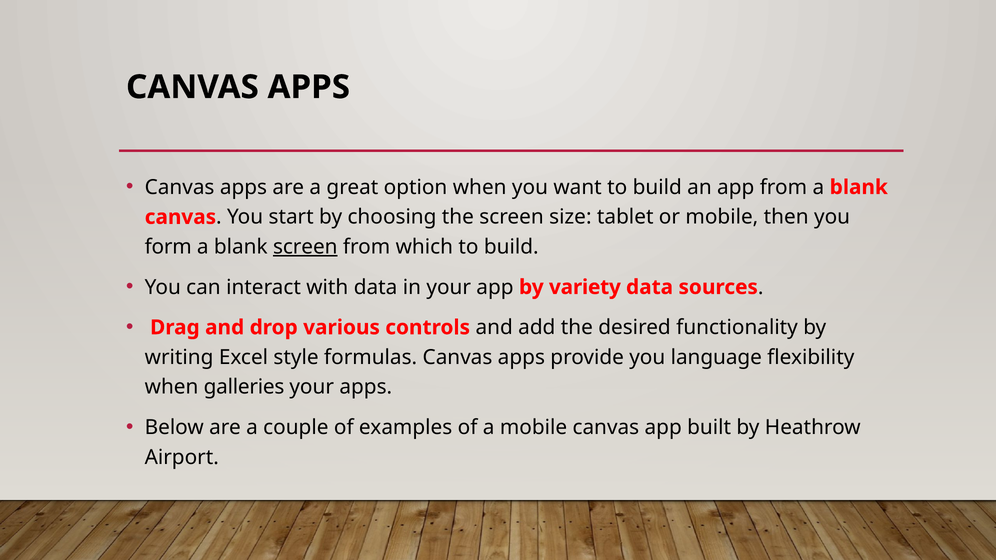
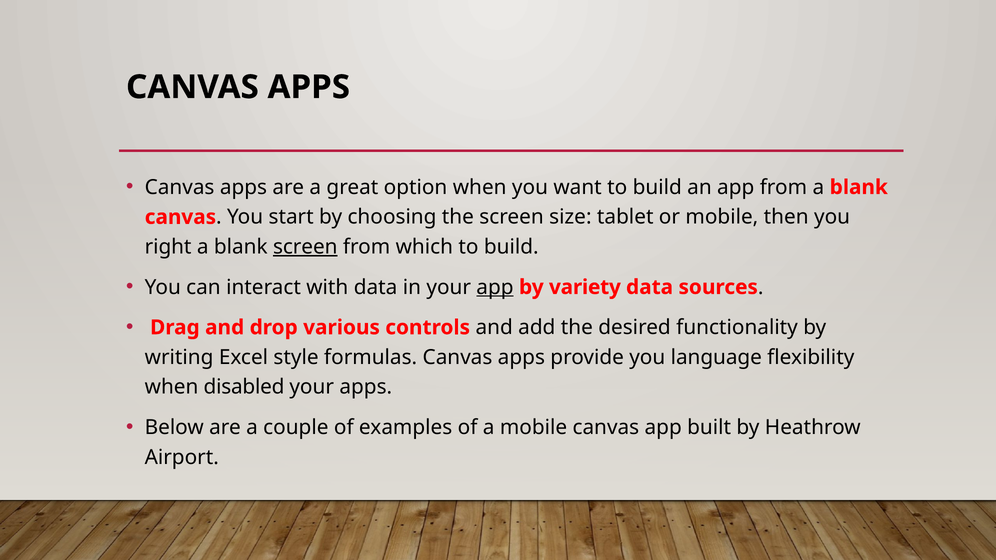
form: form -> right
app at (495, 287) underline: none -> present
galleries: galleries -> disabled
